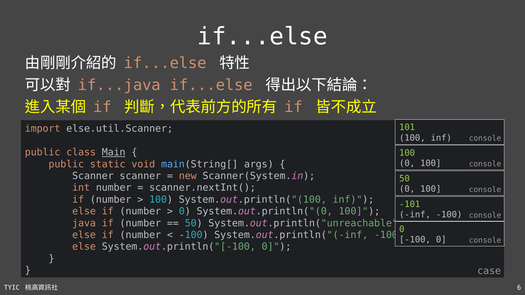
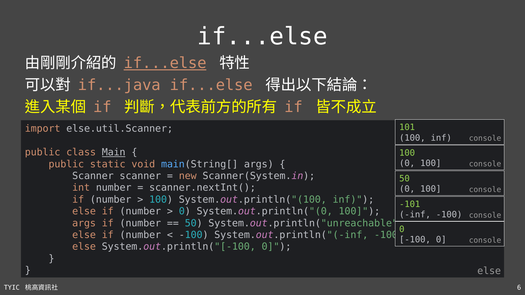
if...else at (165, 63) underline: none -> present
java at (84, 223): java -> args
case at (489, 271): case -> else
